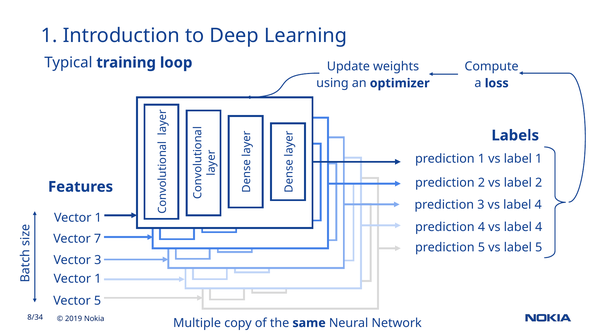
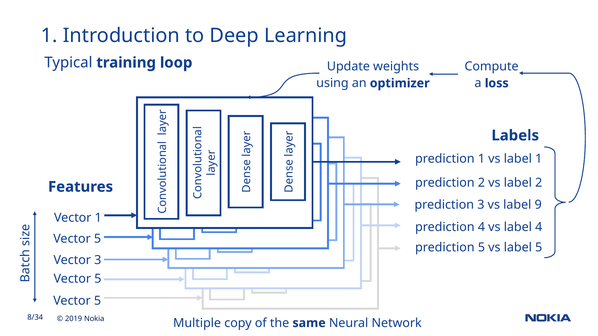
3 vs label 4: 4 -> 9
7 at (98, 239): 7 -> 5
1 at (98, 279): 1 -> 5
